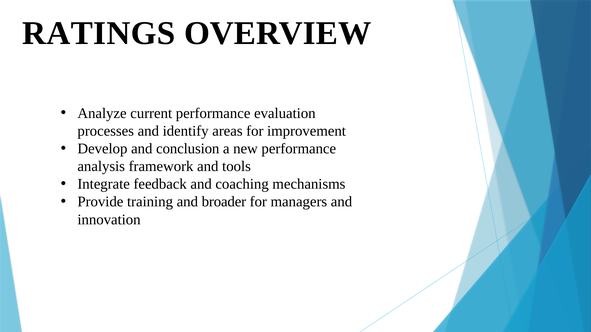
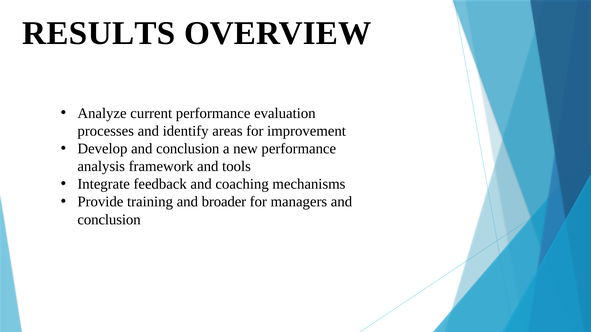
RATINGS: RATINGS -> RESULTS
innovation at (109, 220): innovation -> conclusion
